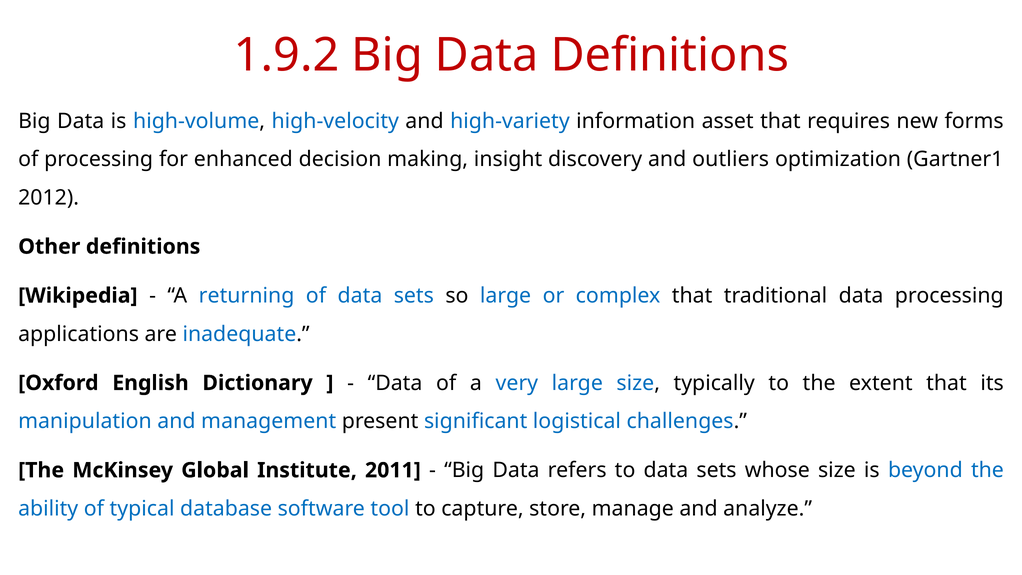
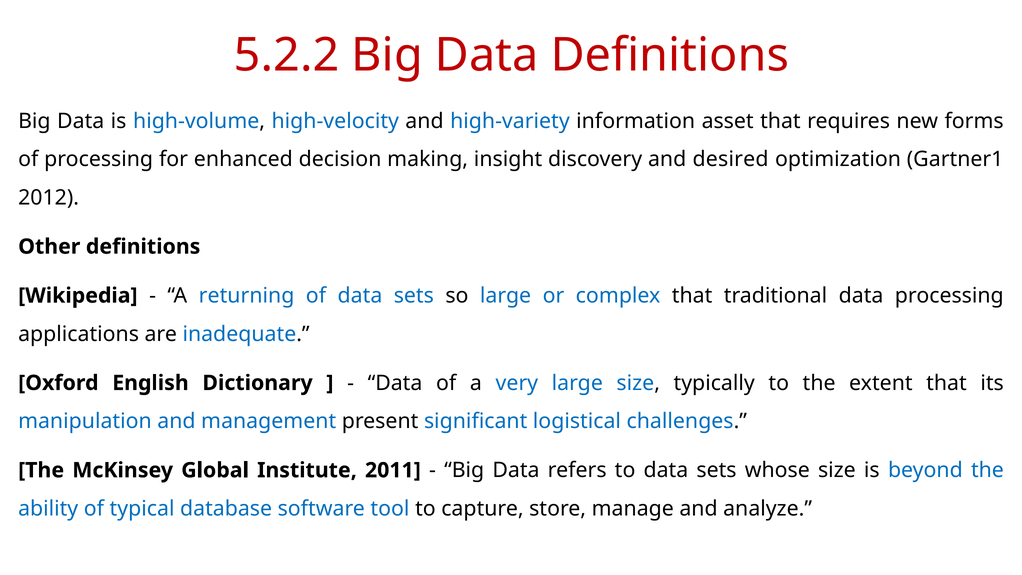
1.9.2: 1.9.2 -> 5.2.2
outliers: outliers -> desired
